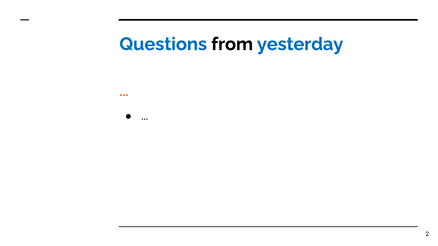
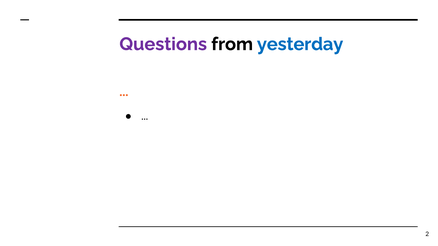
Questions colour: blue -> purple
